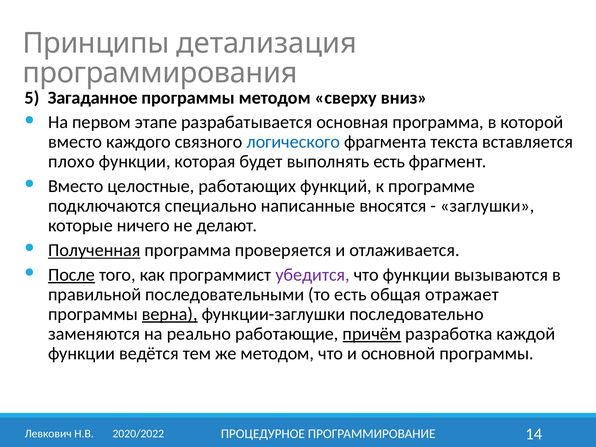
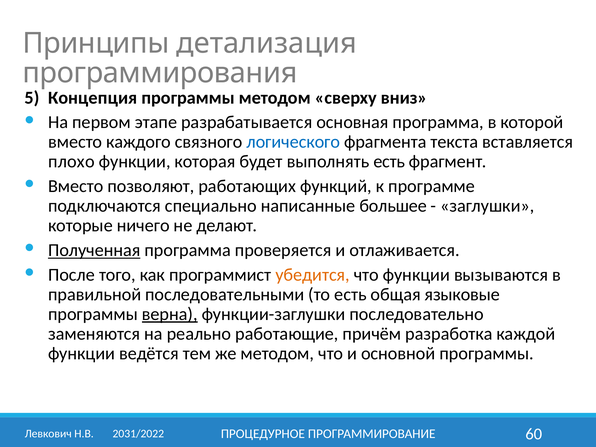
Загаданное: Загаданное -> Концепция
целостные: целостные -> позволяют
вносятся: вносятся -> большее
После underline: present -> none
убедится colour: purple -> orange
отражает: отражает -> языковые
причём underline: present -> none
14: 14 -> 60
2020/2022: 2020/2022 -> 2031/2022
